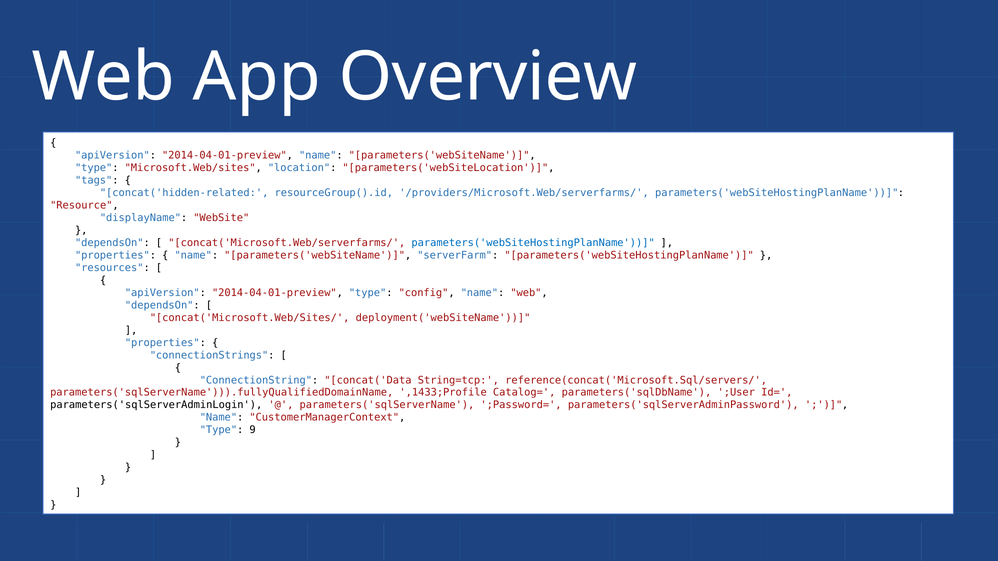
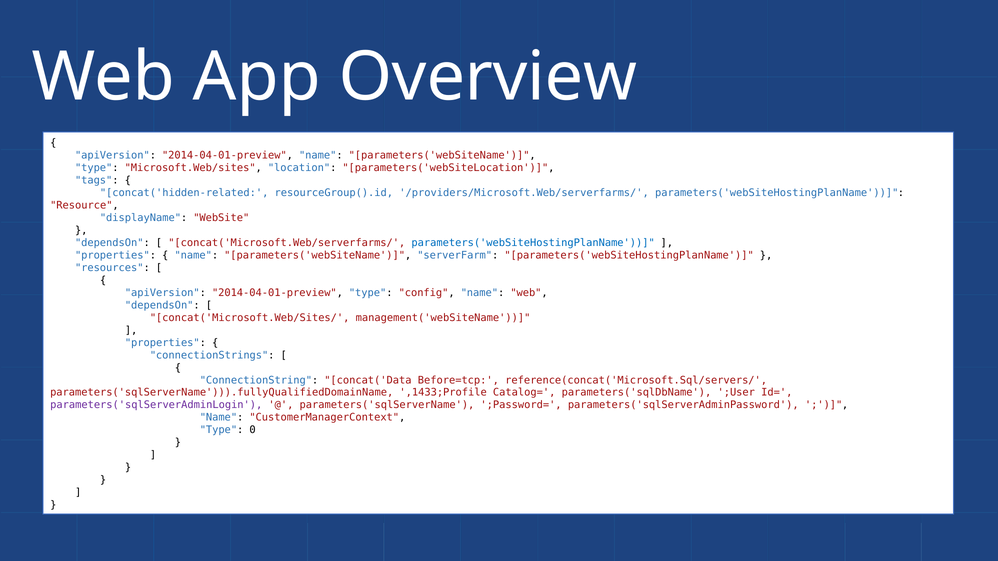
deployment('webSiteName: deployment('webSiteName -> management('webSiteName
String=tcp: String=tcp -> Before=tcp
parameters('sqlServerAdminLogin colour: black -> purple
9: 9 -> 0
